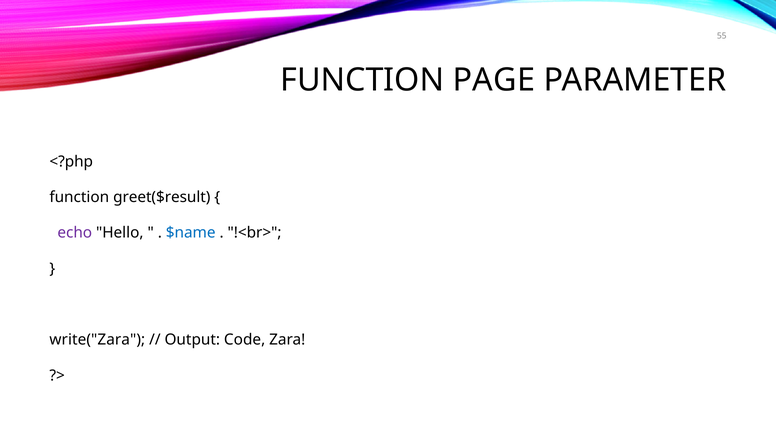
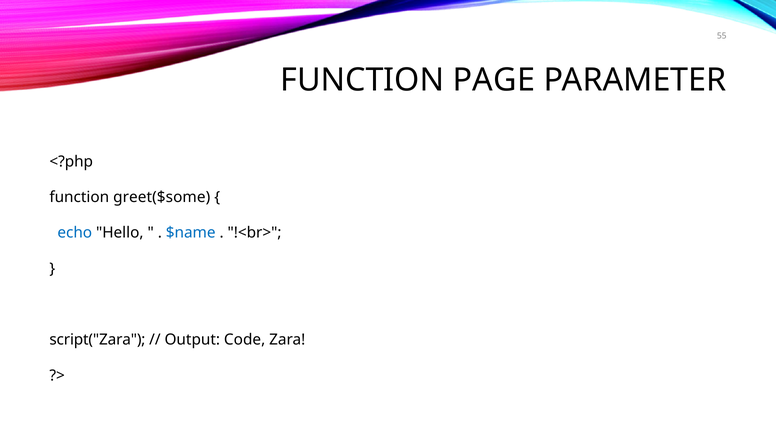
greet($result: greet($result -> greet($some
echo colour: purple -> blue
write("Zara: write("Zara -> script("Zara
